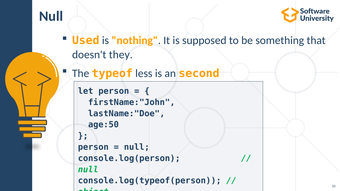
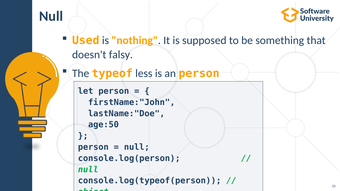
they: they -> falsy
an second: second -> person
